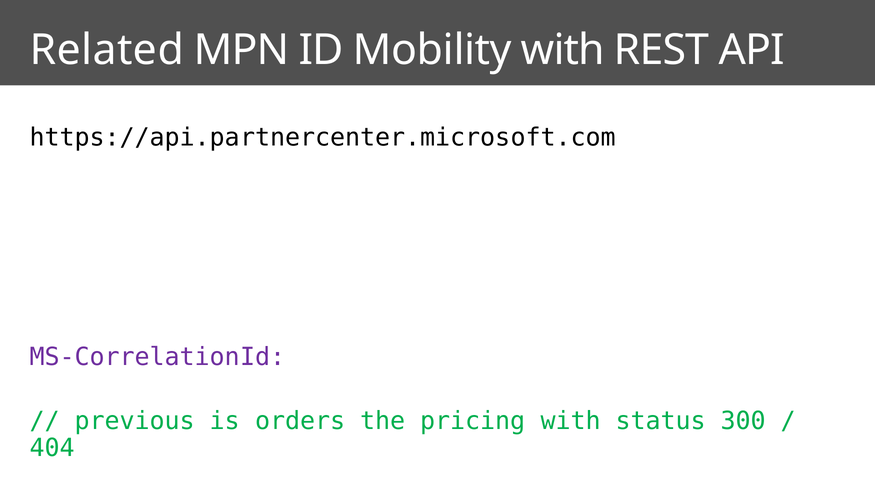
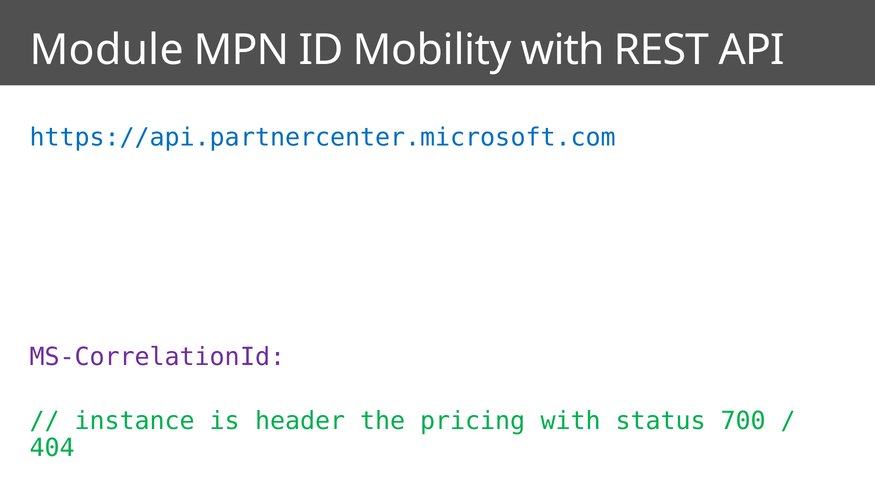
Related: Related -> Module
https://api.partnercenter.microsoft.com colour: black -> blue
previous: previous -> instance
orders: orders -> header
300: 300 -> 700
